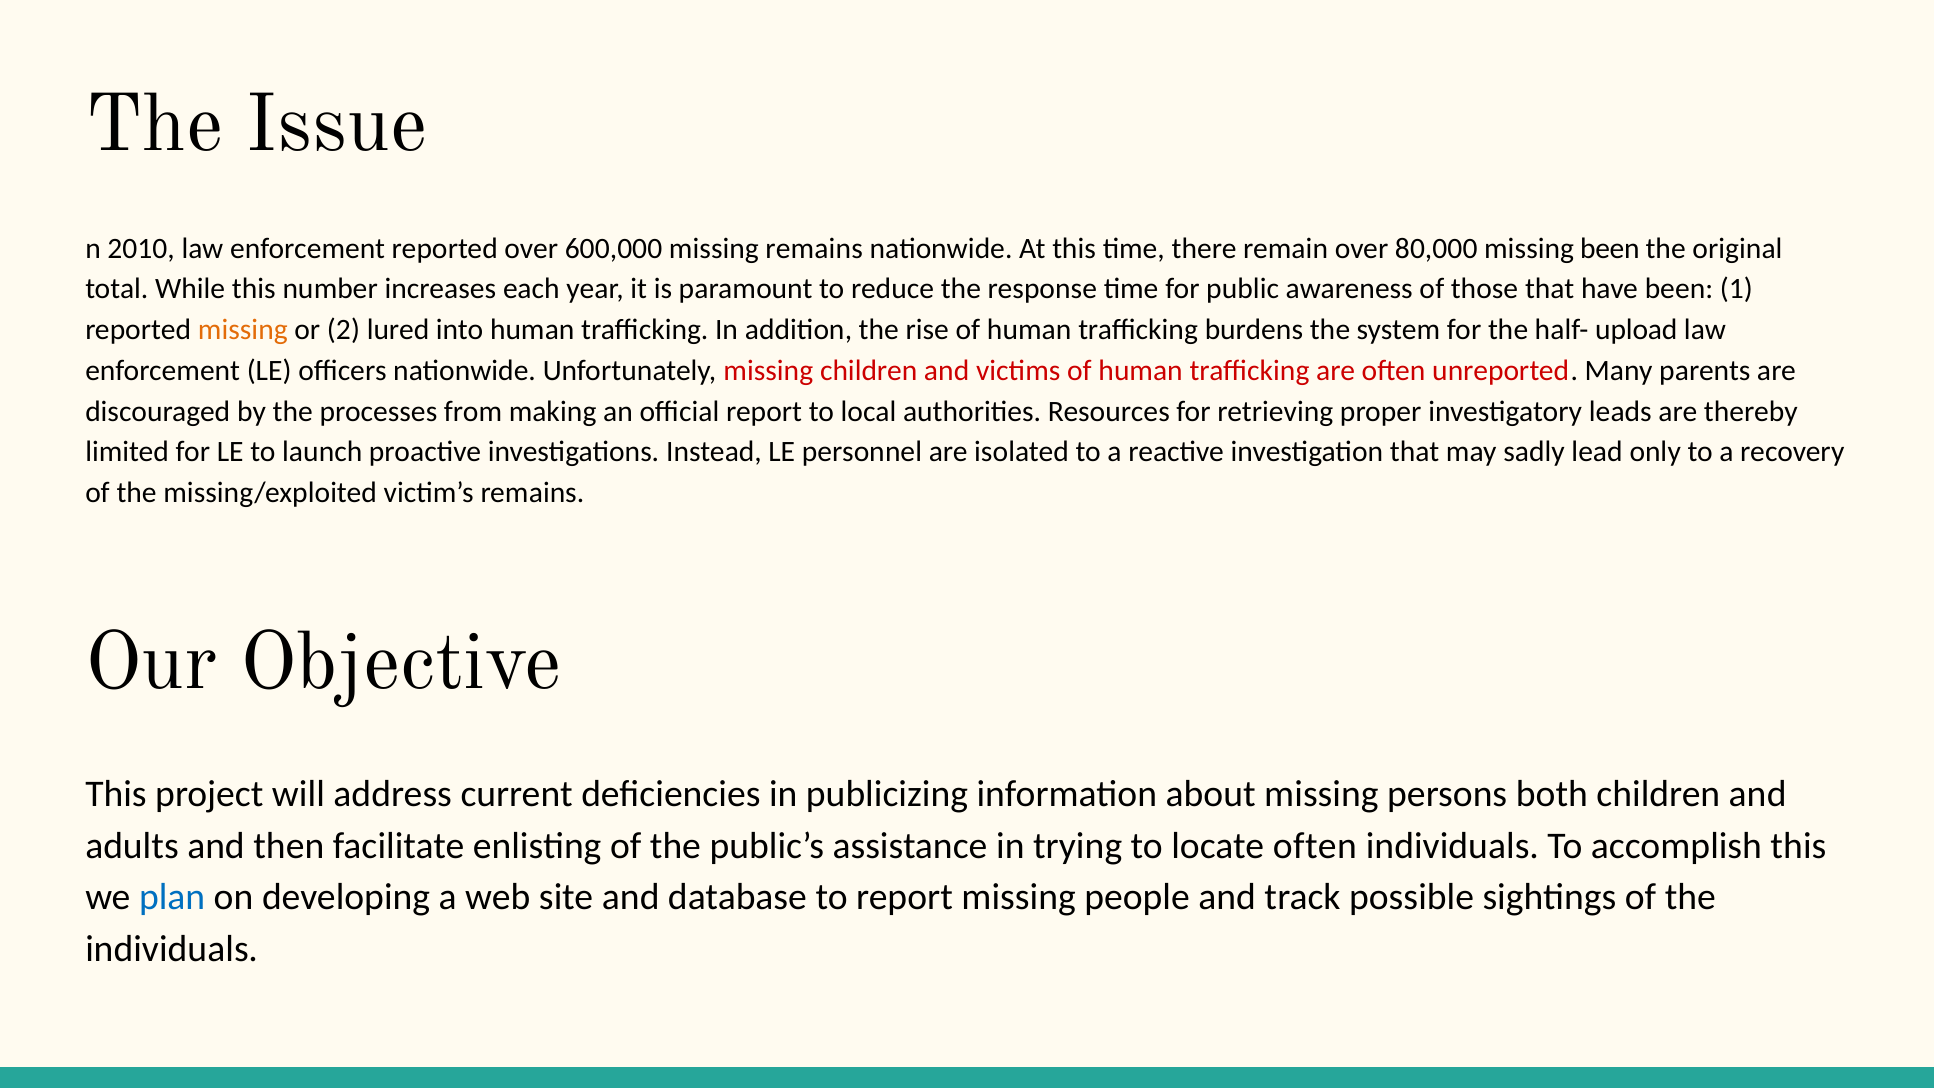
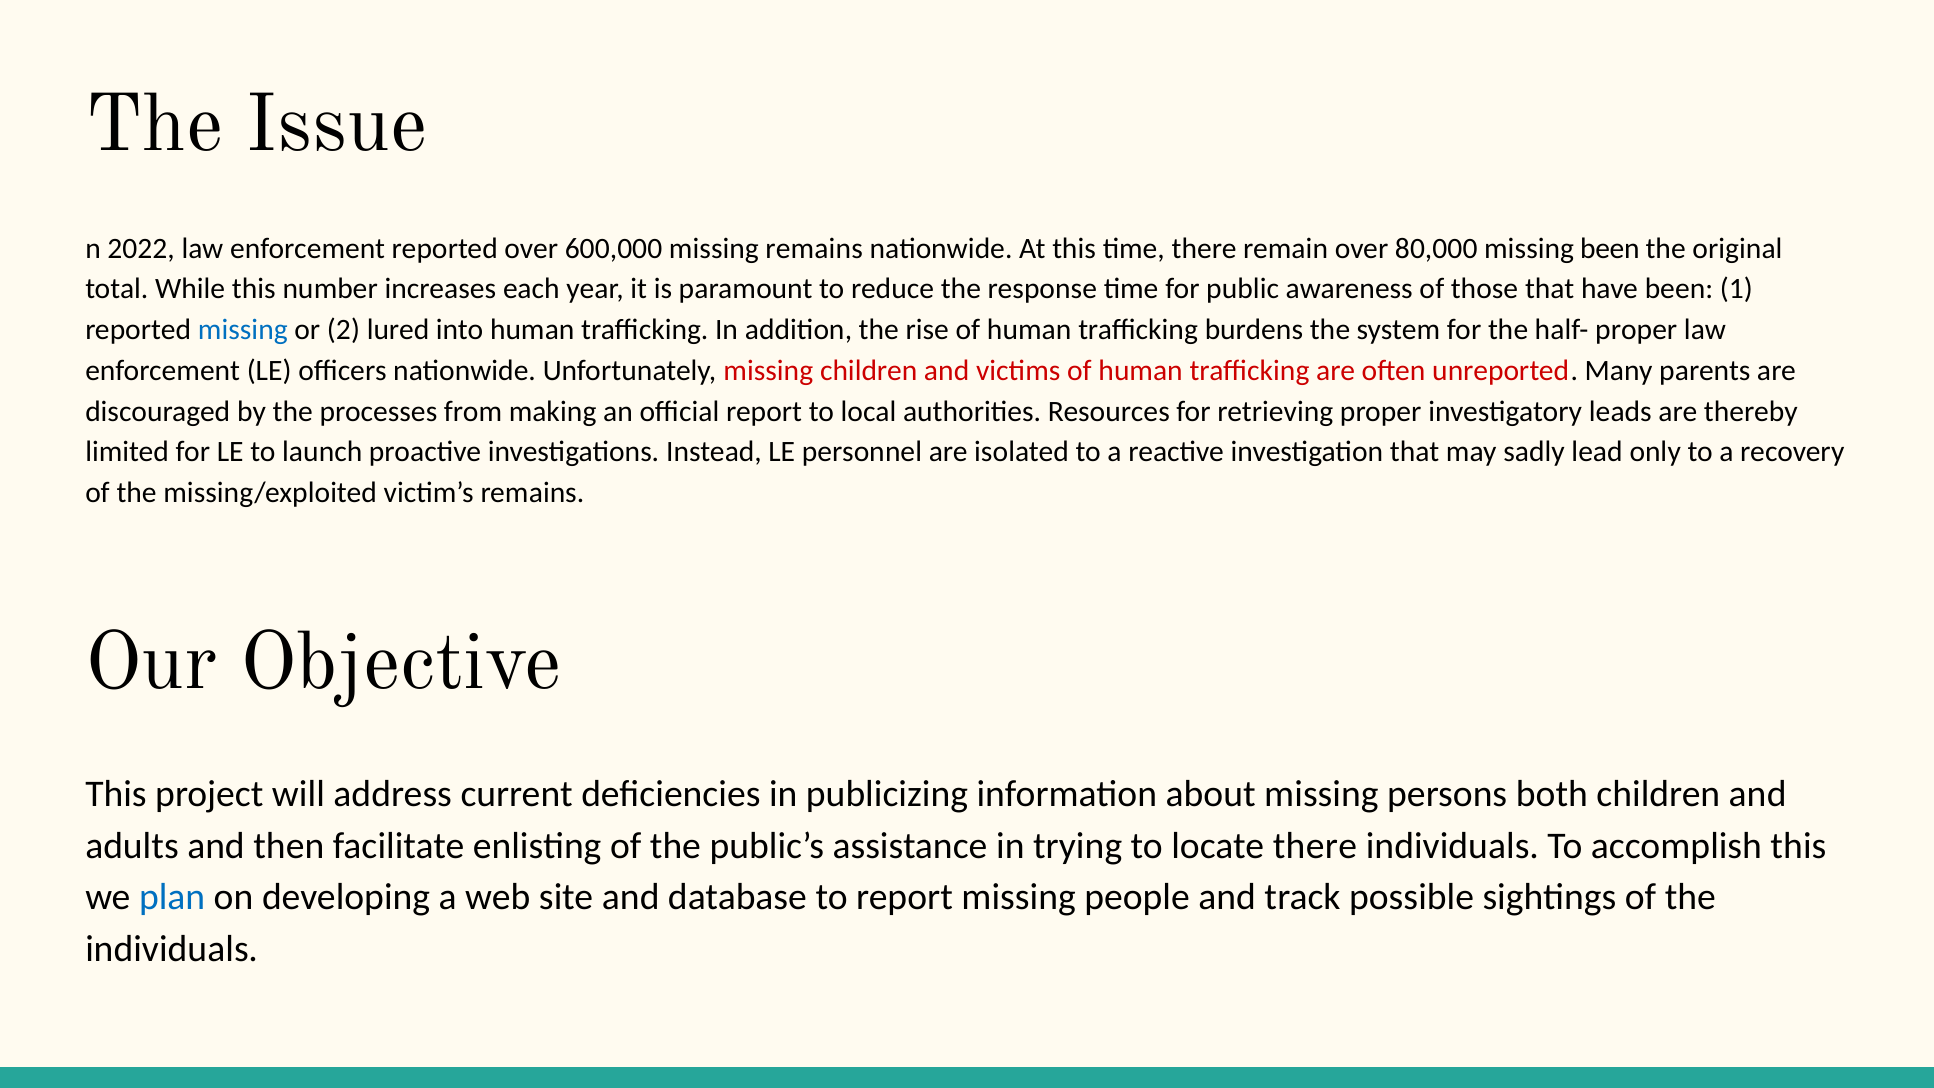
2010: 2010 -> 2022
missing at (243, 330) colour: orange -> blue
half- upload: upload -> proper
locate often: often -> there
